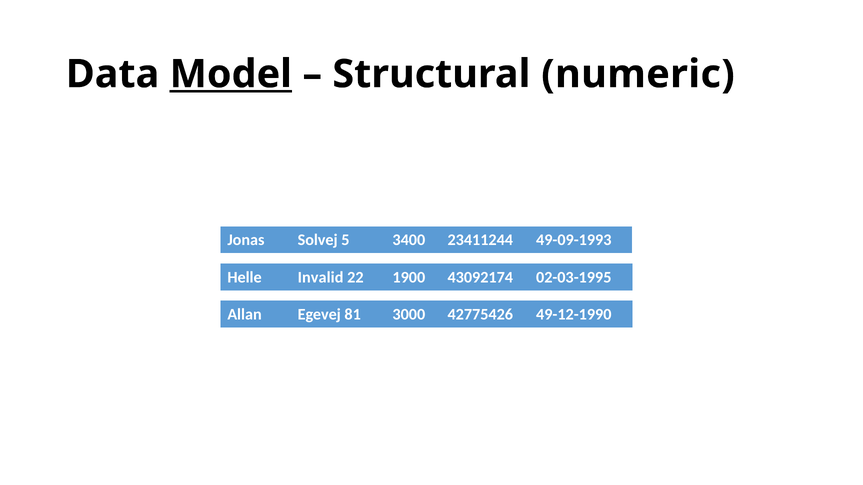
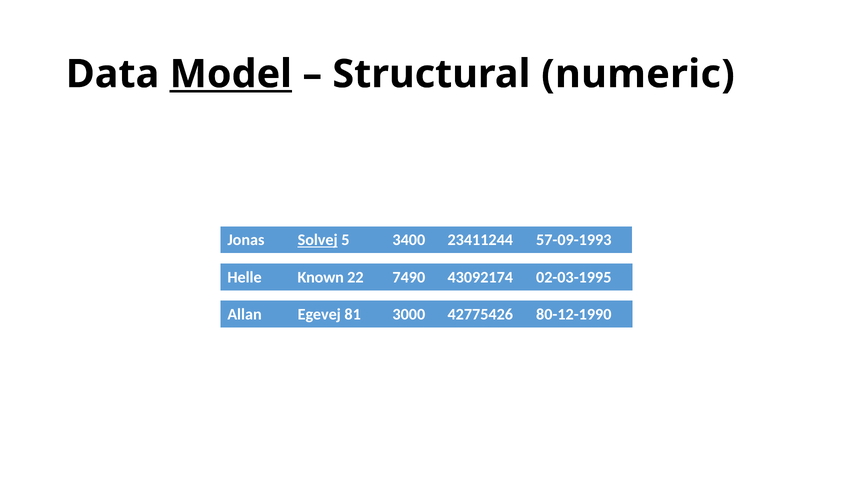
Solvej underline: none -> present
49-09-1993: 49-09-1993 -> 57-09-1993
Invalid: Invalid -> Known
1900: 1900 -> 7490
49-12-1990: 49-12-1990 -> 80-12-1990
